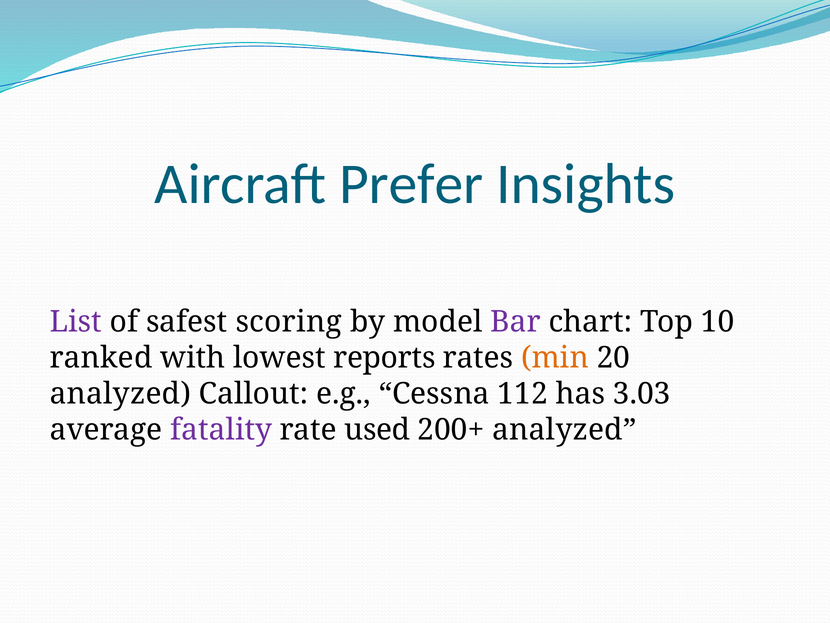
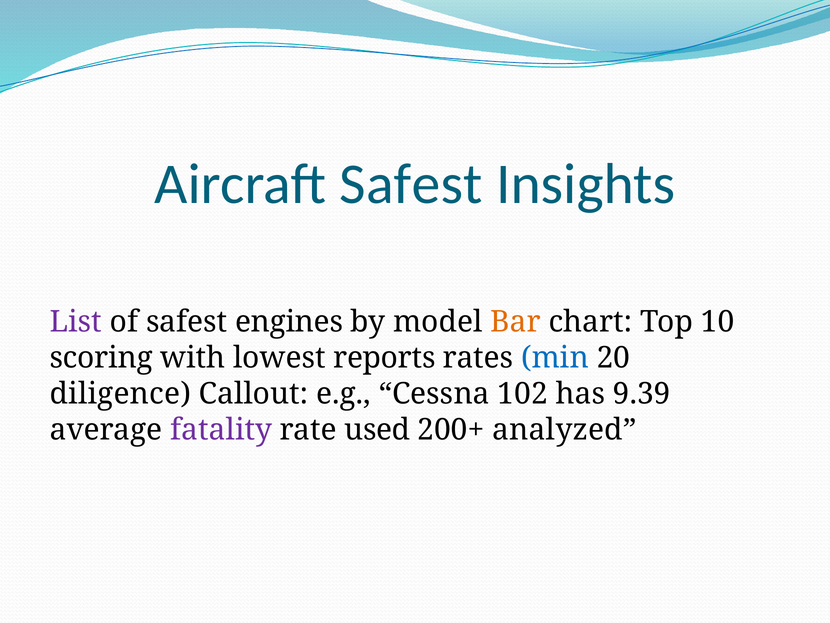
Aircraft Prefer: Prefer -> Safest
scoring: scoring -> engines
Bar colour: purple -> orange
ranked: ranked -> scoring
min colour: orange -> blue
analyzed at (120, 393): analyzed -> diligence
112: 112 -> 102
3.03: 3.03 -> 9.39
